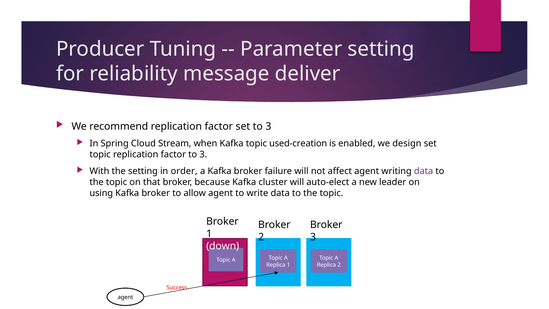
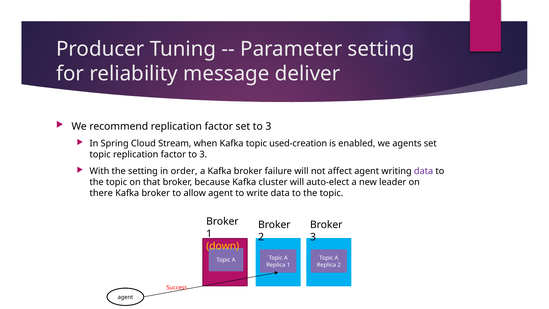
design: design -> agents
using: using -> there
down colour: white -> yellow
